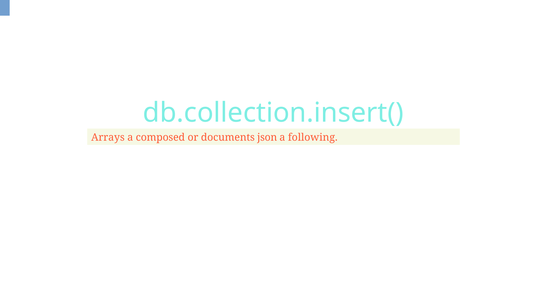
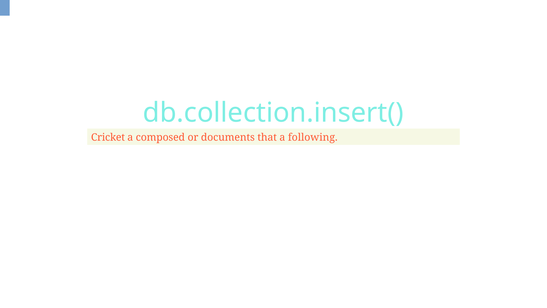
Arrays: Arrays -> Cricket
json: json -> that
